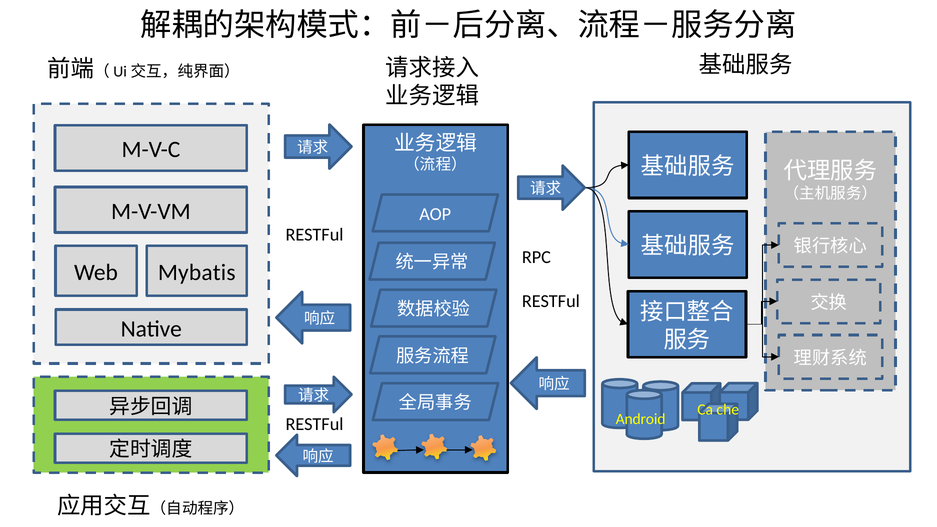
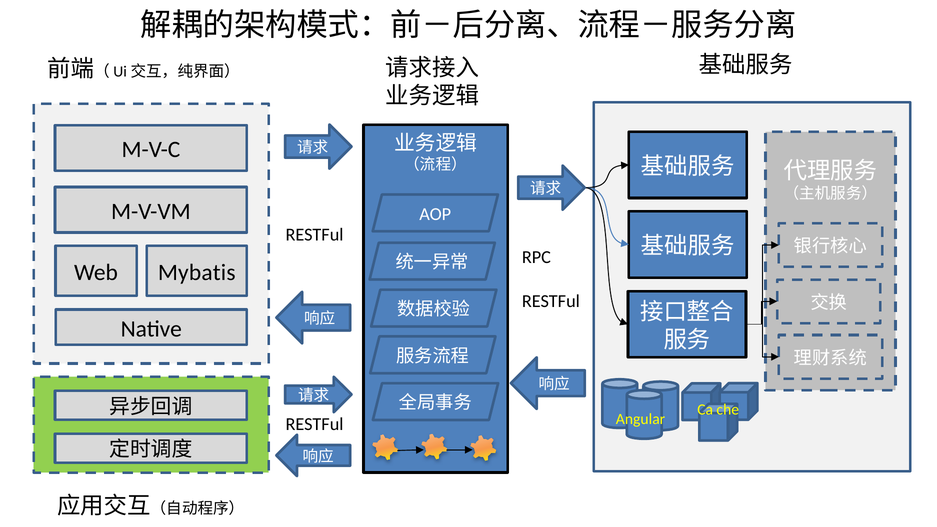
Android: Android -> Angular
